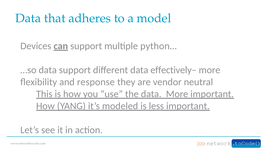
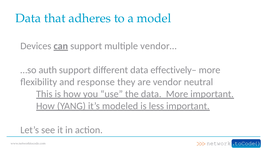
python…: python… -> vendor…
…so data: data -> auth
